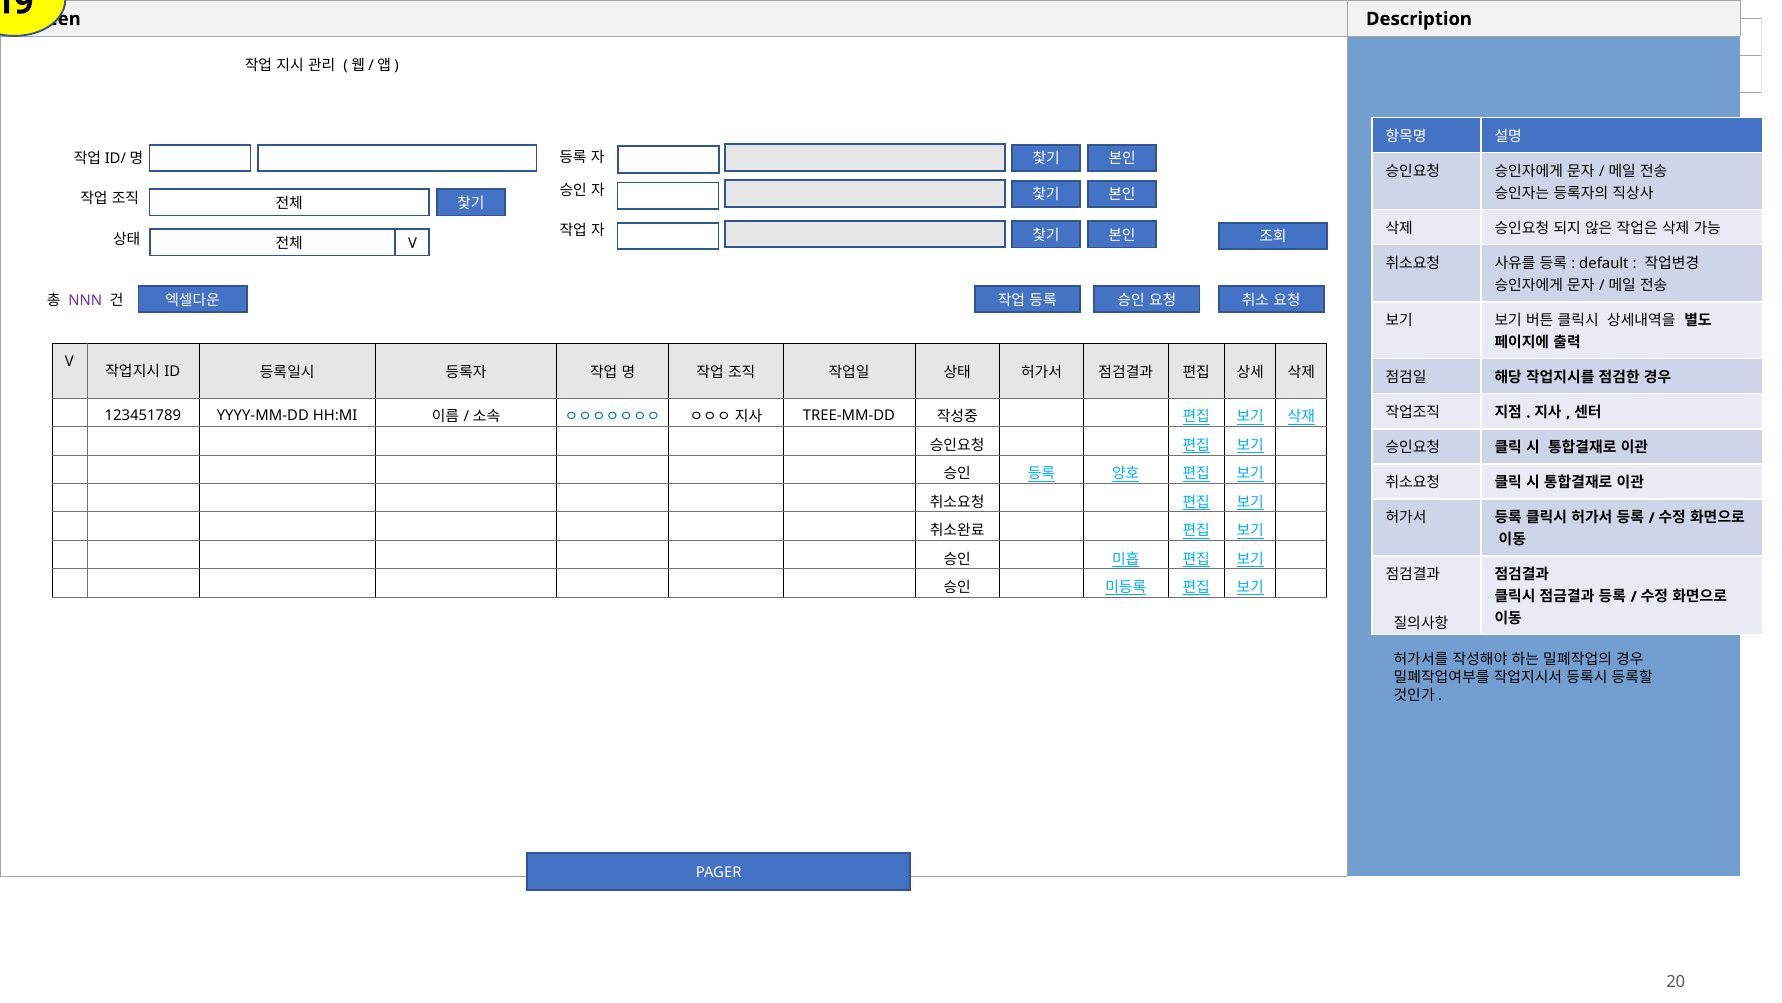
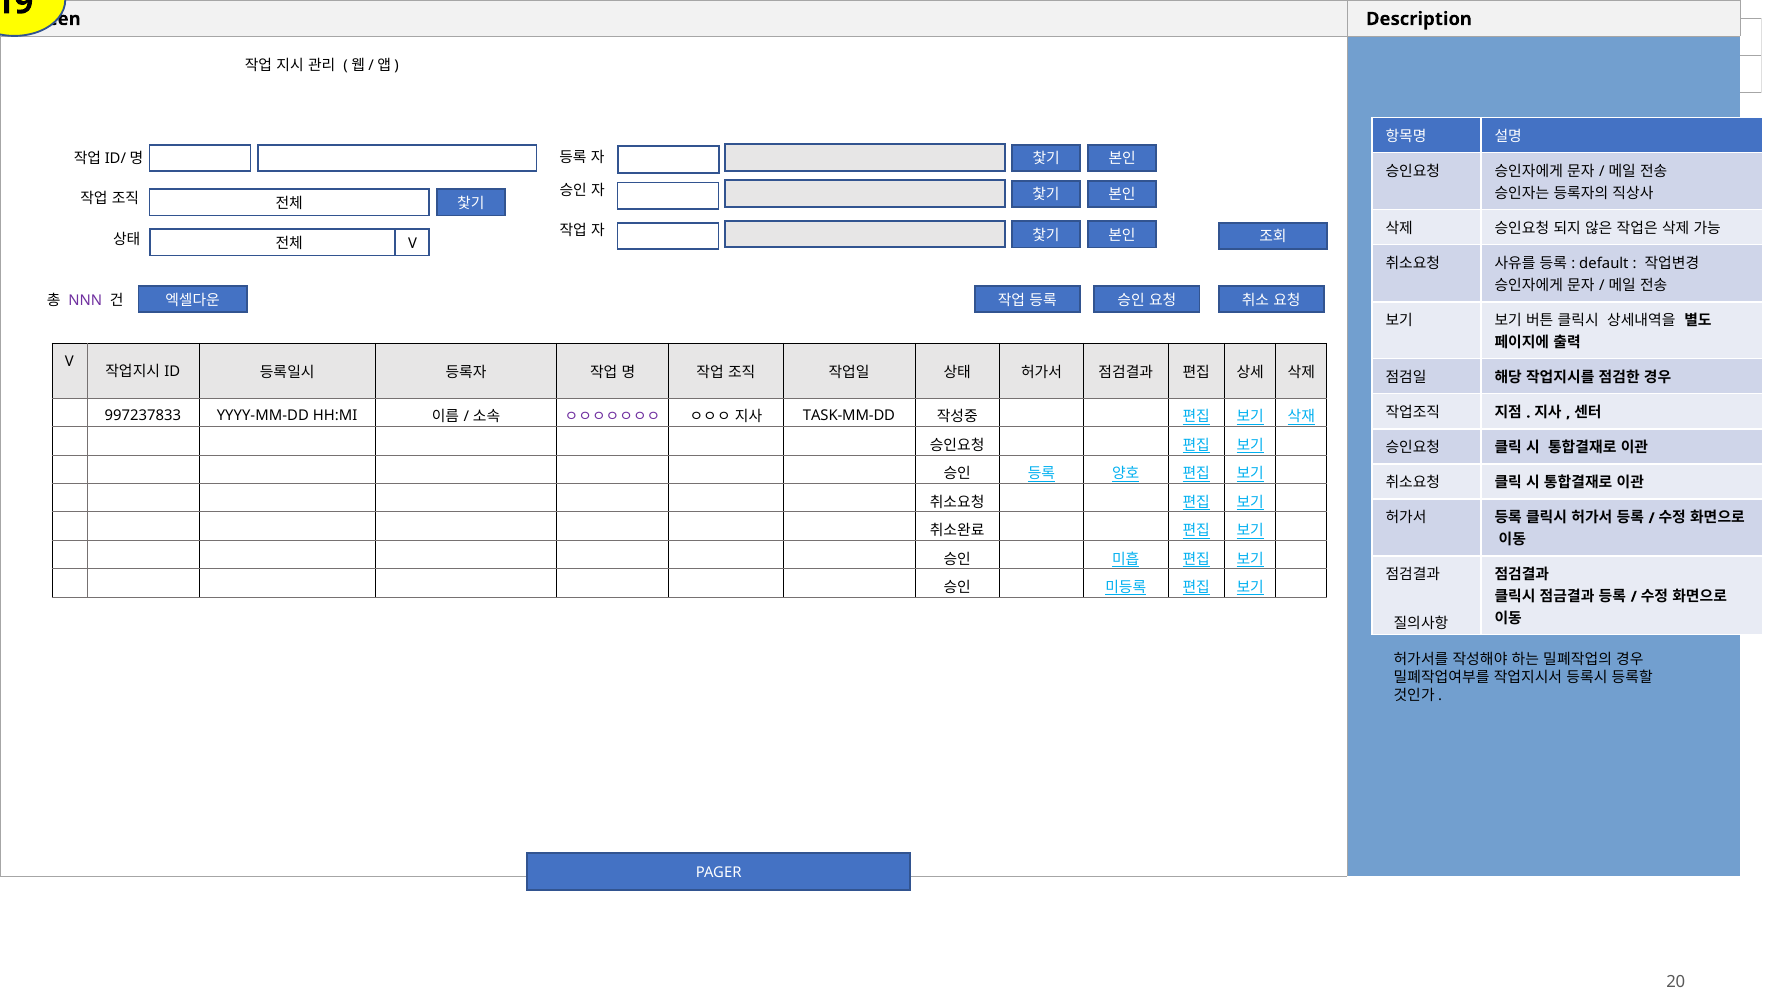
123451789: 123451789 -> 997237833
ㅇㅇㅇㅇㅇㅇㅇ colour: blue -> purple
TREE-MM-DD: TREE-MM-DD -> TASK-MM-DD
